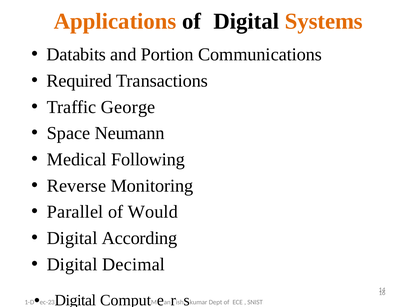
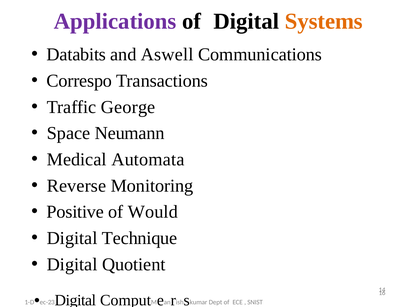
Applications colour: orange -> purple
Portion: Portion -> Aswell
Required: Required -> Correspo
Following: Following -> Automata
Parallel: Parallel -> Positive
According: According -> Technique
Decimal: Decimal -> Quotient
